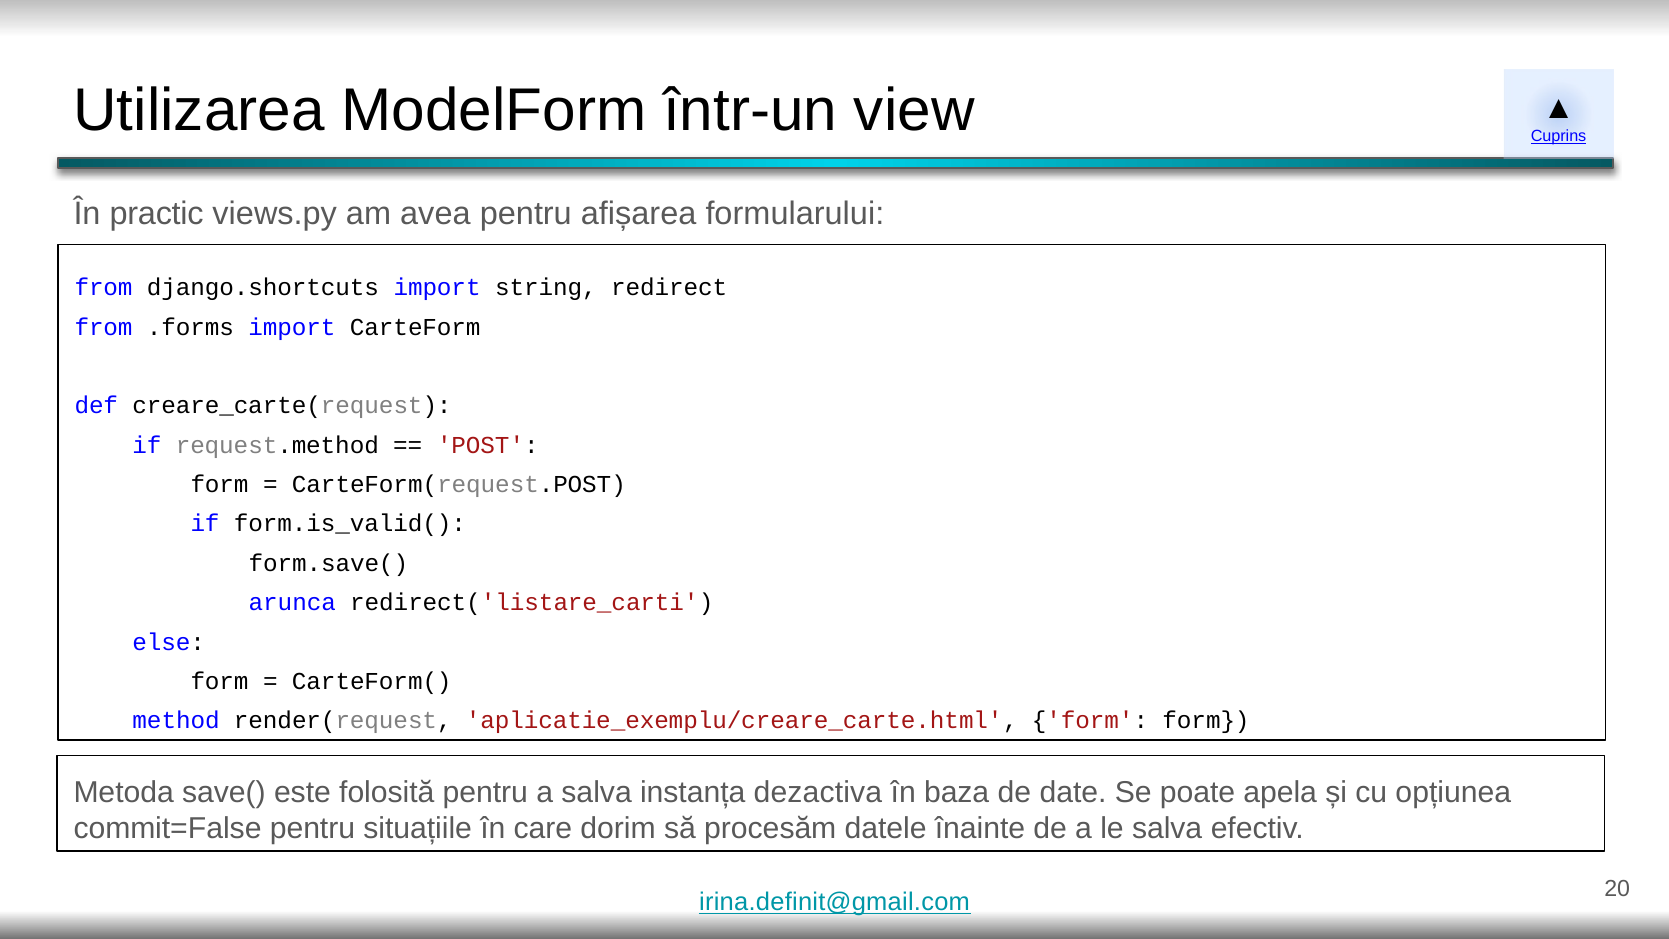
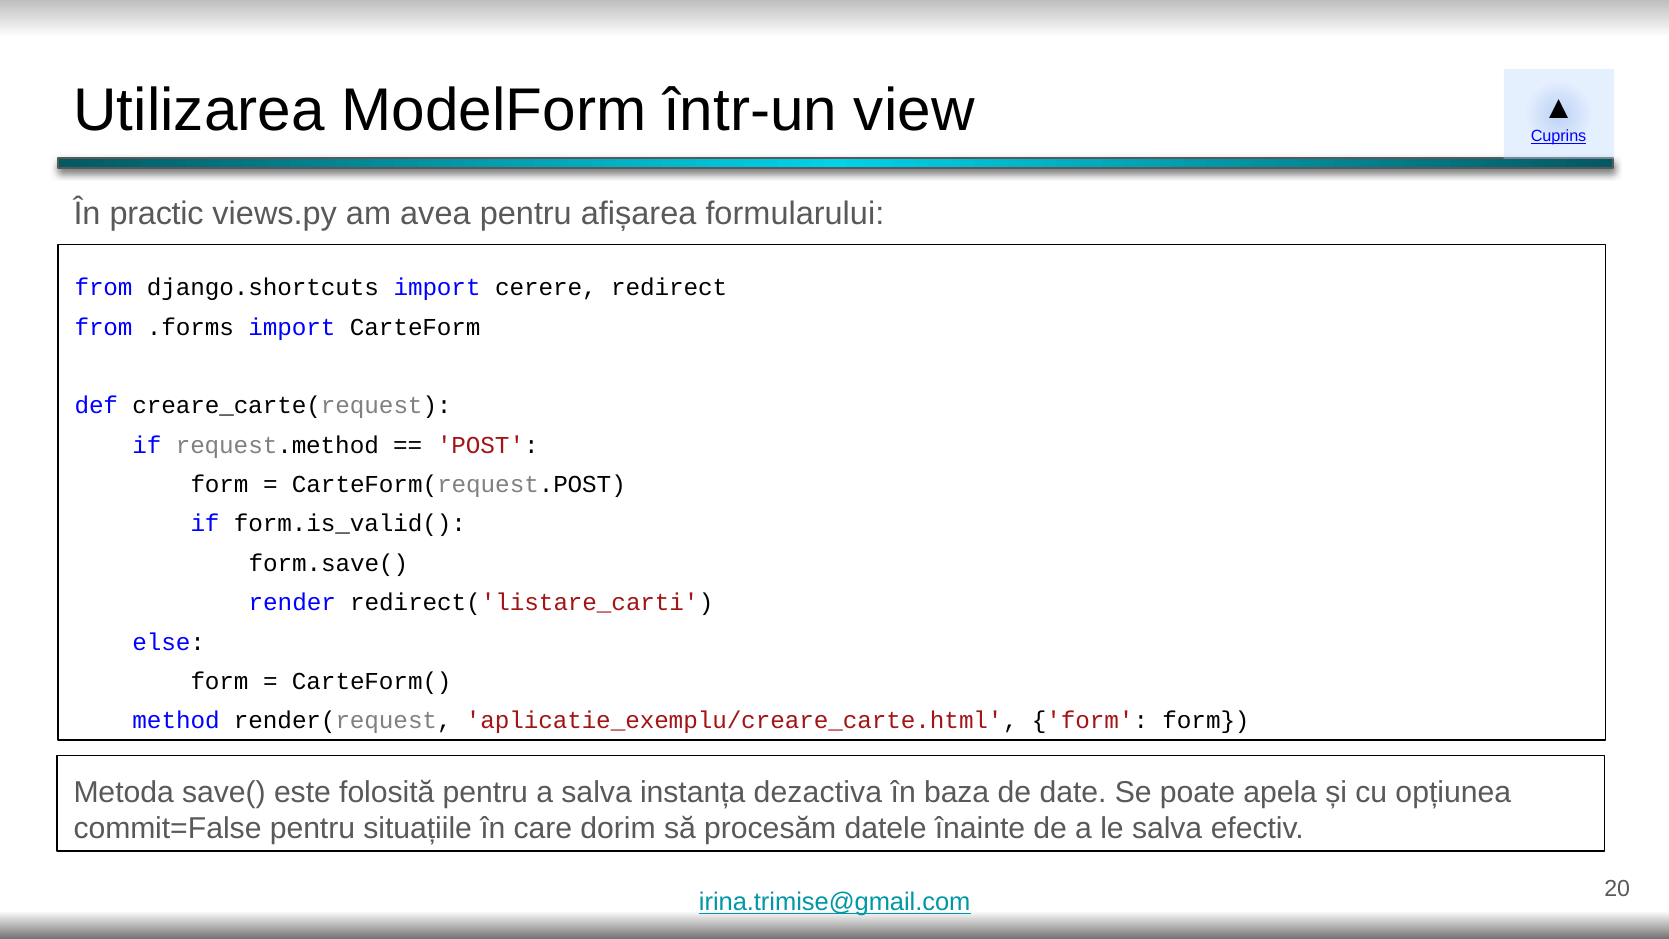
string: string -> cerere
arunca: arunca -> render
irina.definit@gmail.com: irina.definit@gmail.com -> irina.trimise@gmail.com
